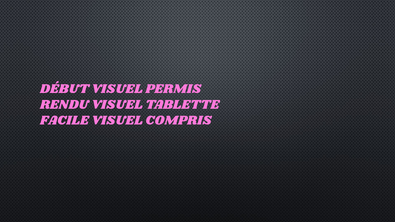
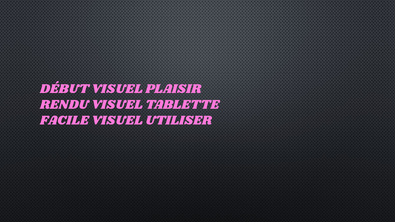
PERMIS: PERMIS -> PLAISIR
COMPRIS: COMPRIS -> UTILISER
